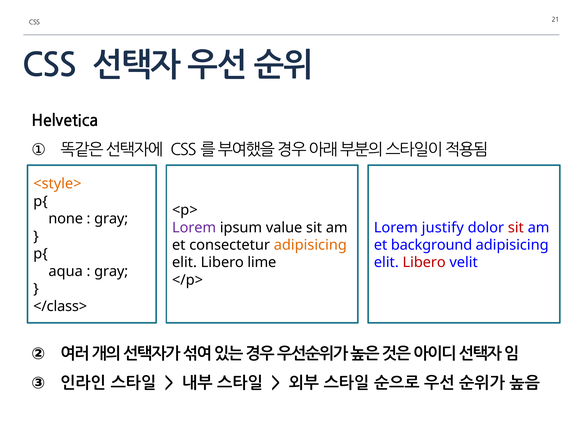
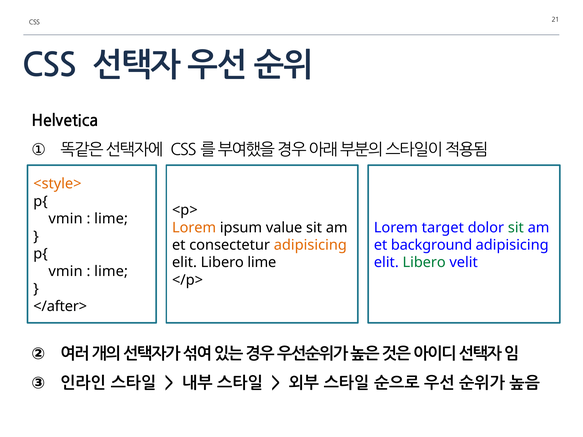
none at (66, 219): none -> vmin
gray at (111, 219): gray -> lime
Lorem at (194, 228) colour: purple -> orange
justify: justify -> target
sit at (516, 228) colour: red -> green
Libero at (424, 263) colour: red -> green
aqua at (66, 271): aqua -> vmin
gray at (111, 271): gray -> lime
</class>: </class> -> </after>
